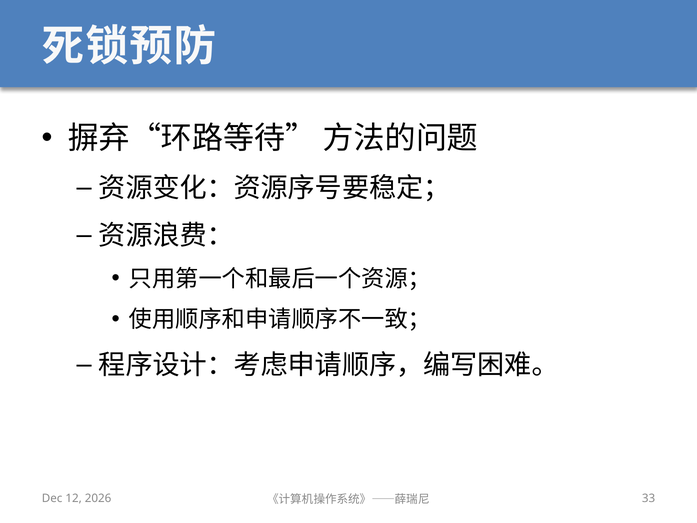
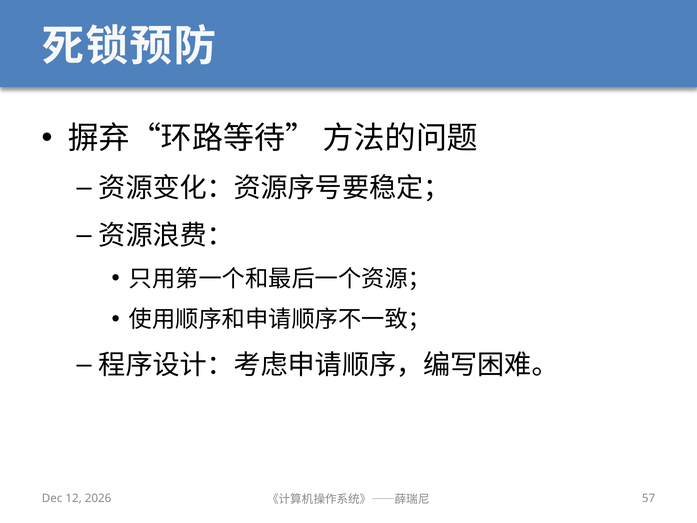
33: 33 -> 57
